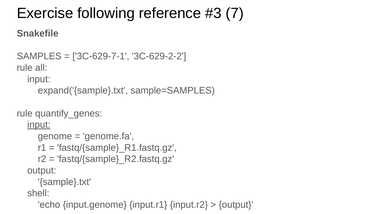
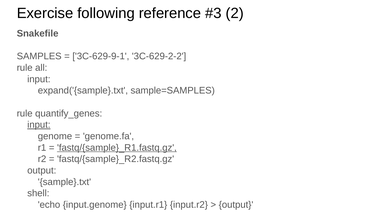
7: 7 -> 2
3C-629-7-1: 3C-629-7-1 -> 3C-629-9-1
fastq/{sample}_R1.fastq.gz underline: none -> present
